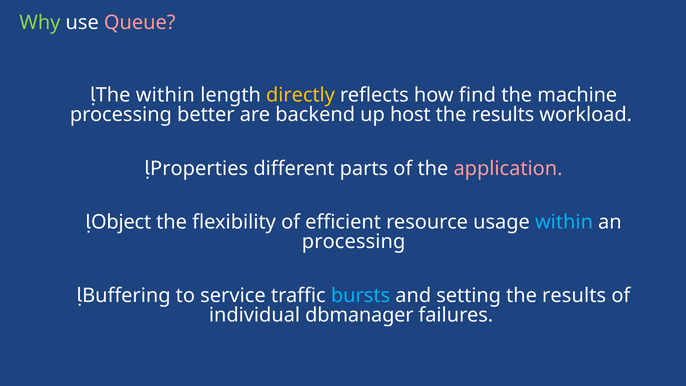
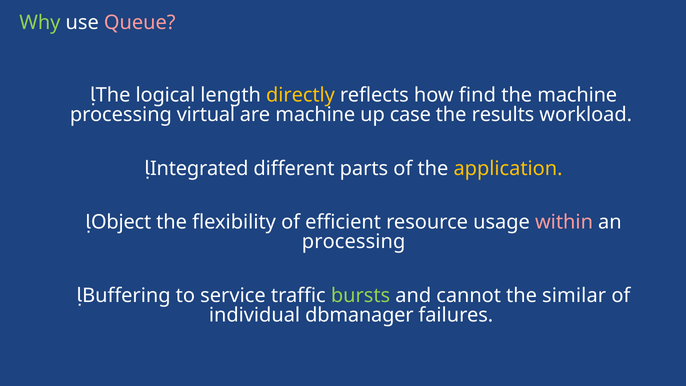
The within: within -> logical
better: better -> virtual
are backend: backend -> machine
host: host -> case
Properties: Properties -> Integrated
application colour: pink -> yellow
within at (564, 222) colour: light blue -> pink
bursts colour: light blue -> light green
setting: setting -> cannot
results at (574, 296): results -> similar
